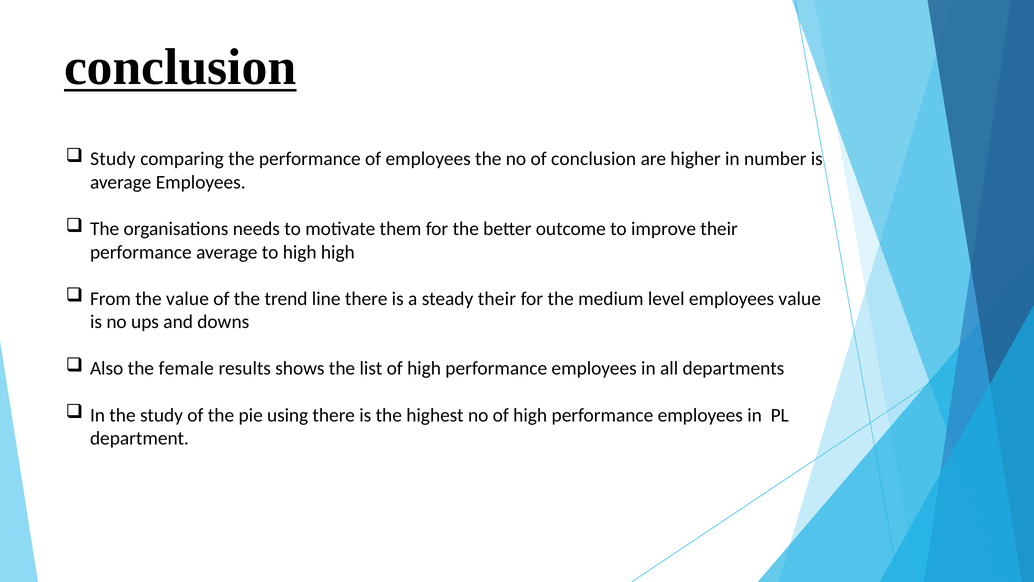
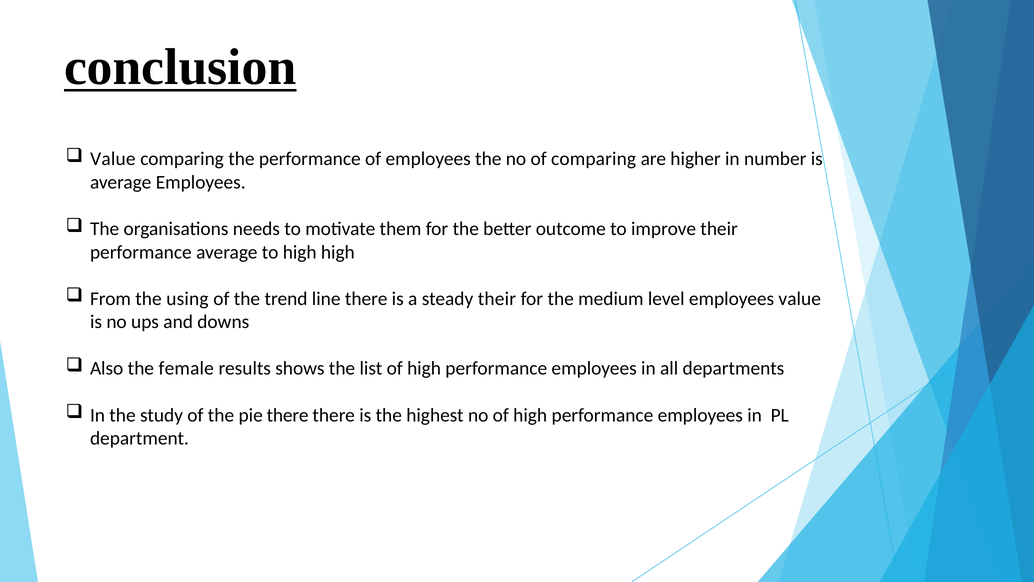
Study at (113, 159): Study -> Value
of conclusion: conclusion -> comparing
the value: value -> using
pie using: using -> there
